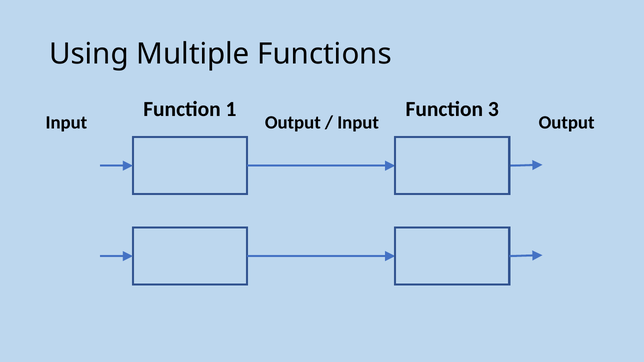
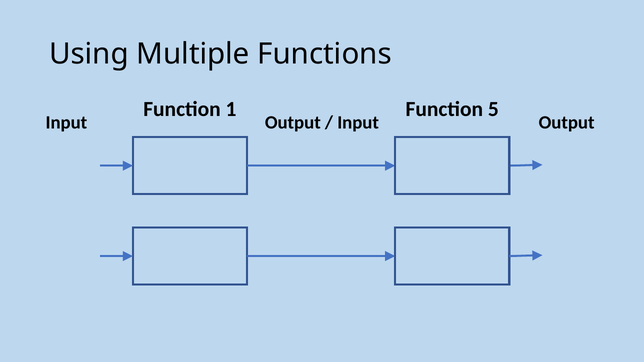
3: 3 -> 5
